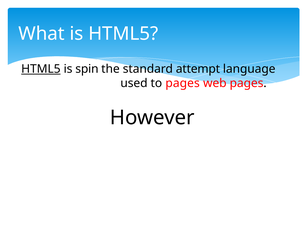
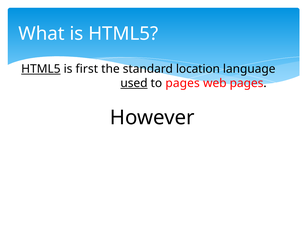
spin: spin -> first
attempt: attempt -> location
used underline: none -> present
